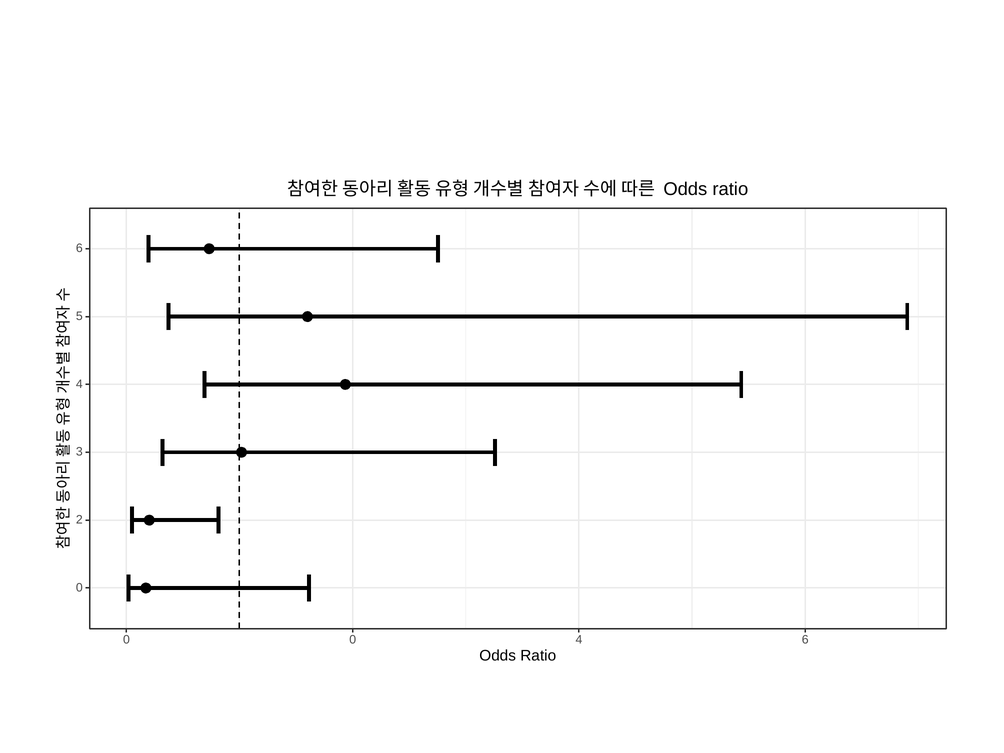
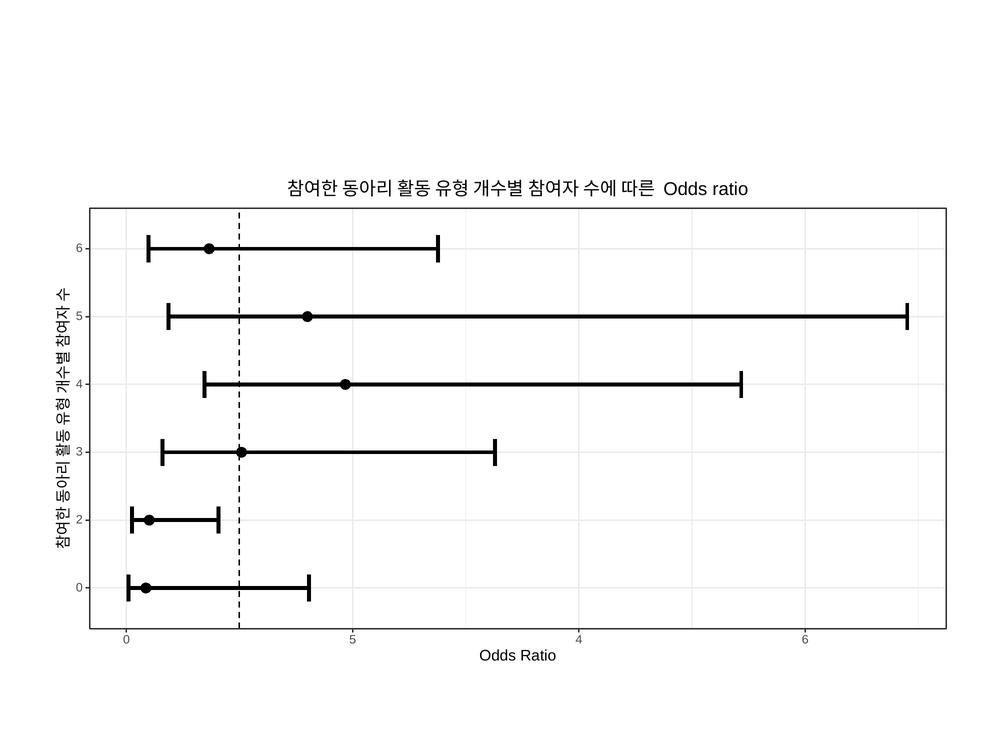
0 0: 0 -> 5
